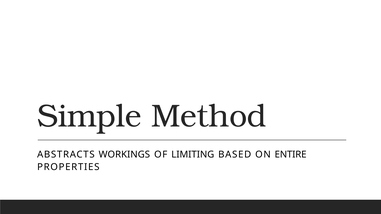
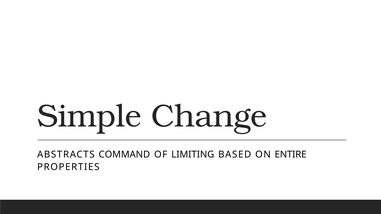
Method: Method -> Change
WORKINGS: WORKINGS -> COMMAND
